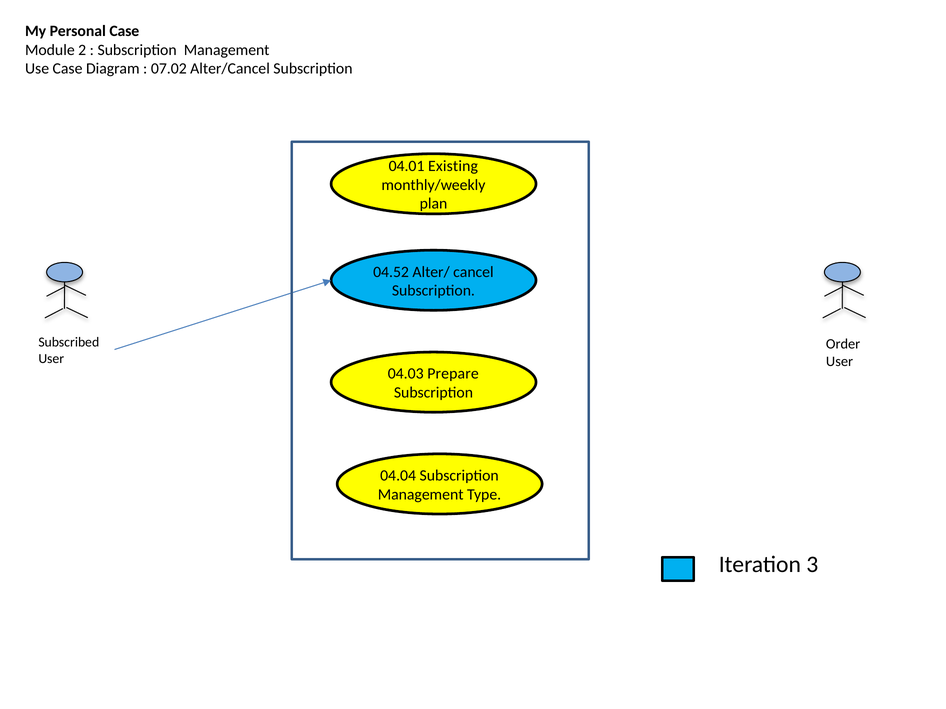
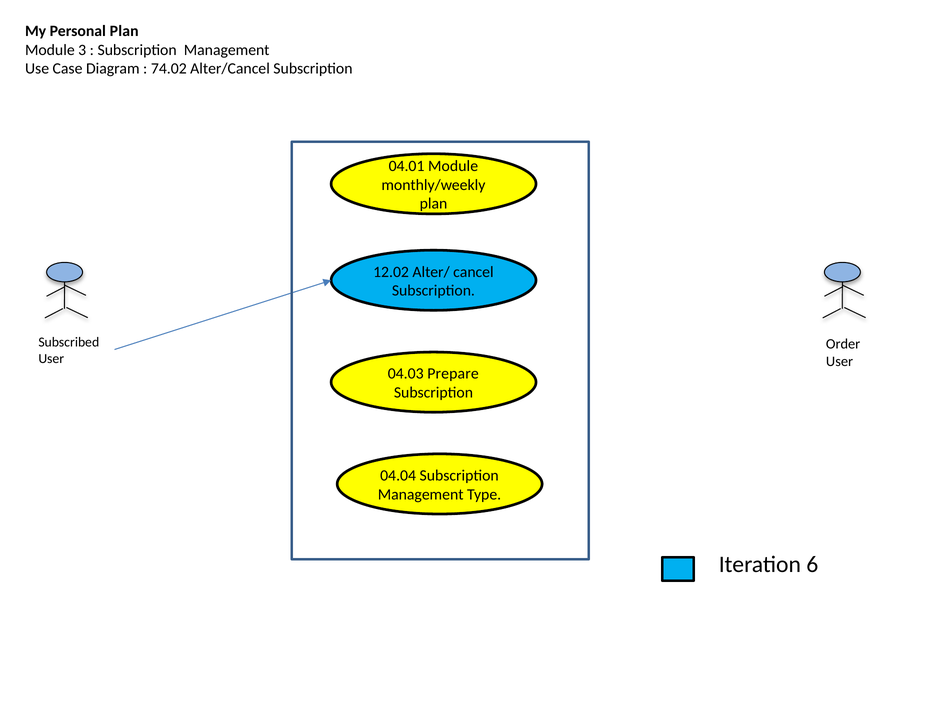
Personal Case: Case -> Plan
2: 2 -> 3
07.02: 07.02 -> 74.02
04.01 Existing: Existing -> Module
04.52: 04.52 -> 12.02
3: 3 -> 6
